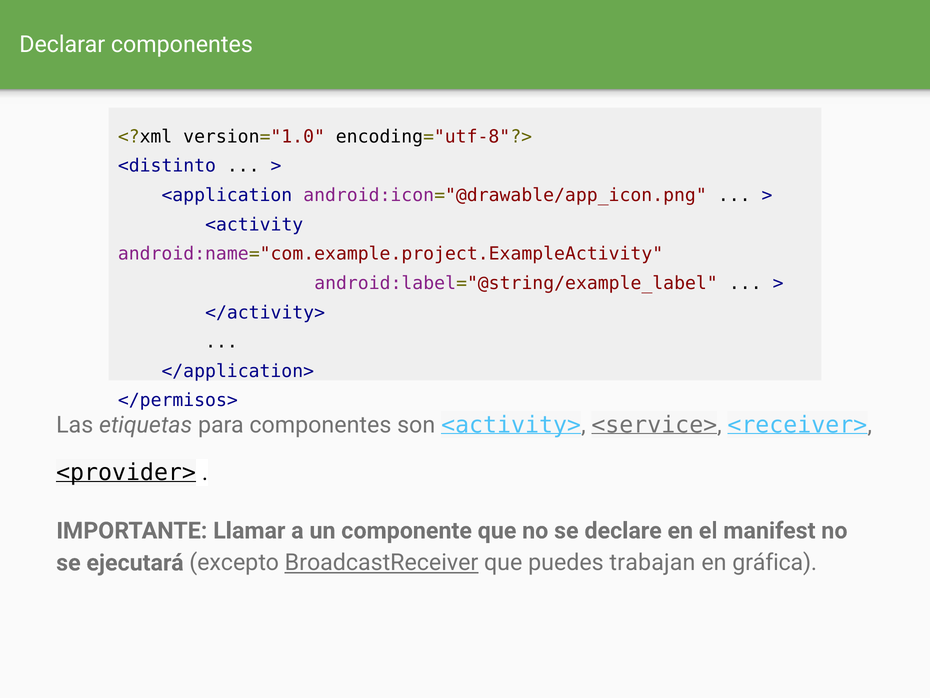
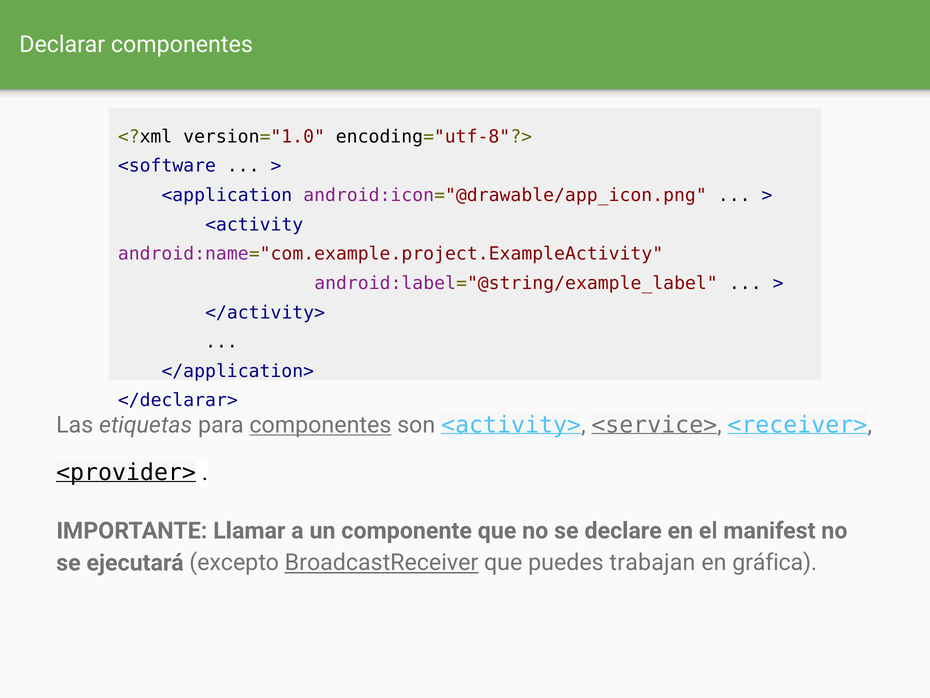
<distinto: <distinto -> <software
</permisos>: </permisos> -> </declarar>
componentes at (320, 425) underline: none -> present
